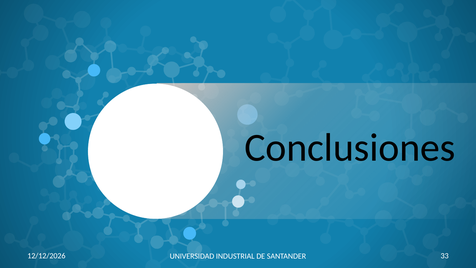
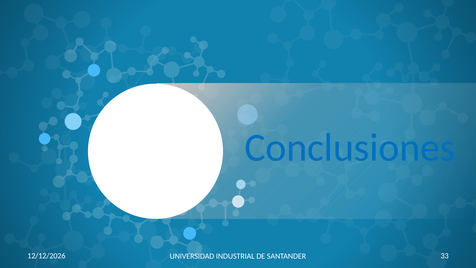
Conclusiones colour: black -> blue
